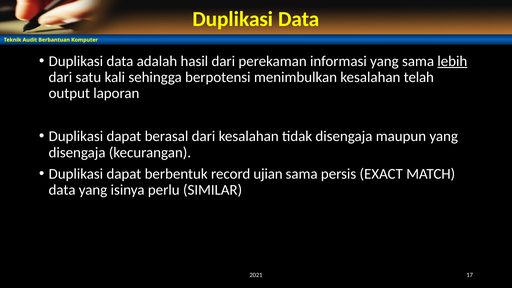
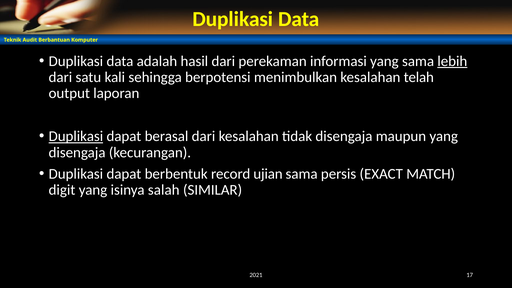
Duplikasi at (76, 136) underline: none -> present
data at (62, 190): data -> digit
perlu: perlu -> salah
